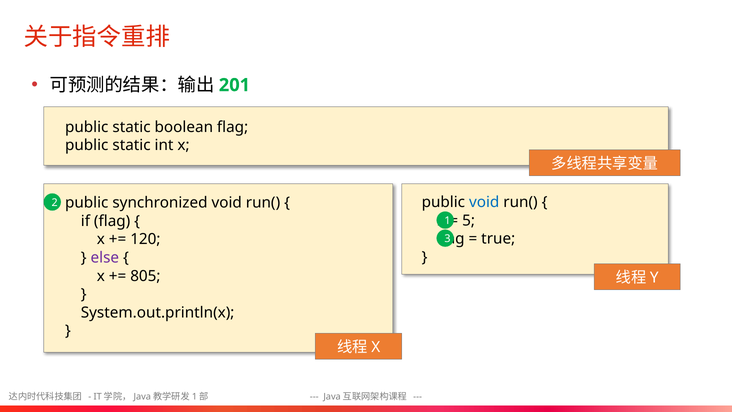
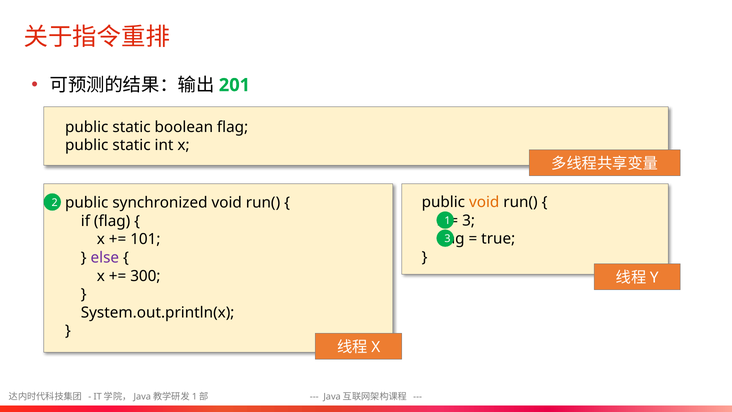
void at (484, 202) colour: blue -> orange
5 at (469, 220): 5 -> 3
120: 120 -> 101
805: 805 -> 300
